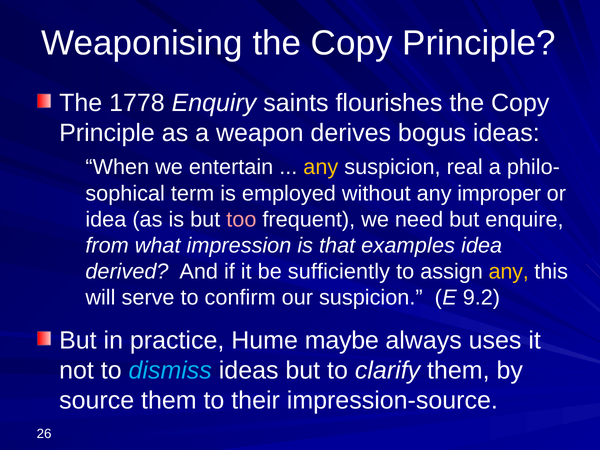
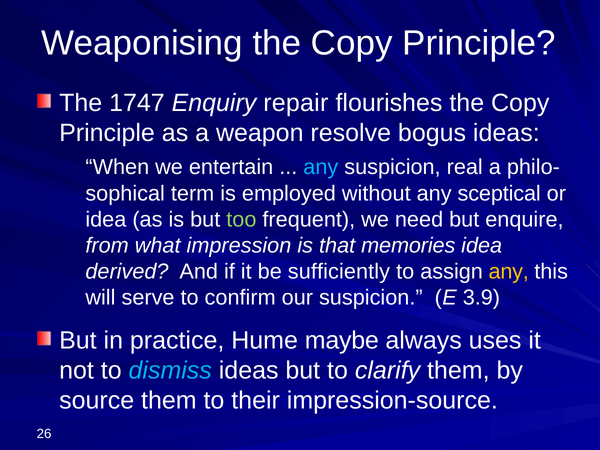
1778: 1778 -> 1747
saints: saints -> repair
derives: derives -> resolve
any at (321, 167) colour: yellow -> light blue
improper: improper -> sceptical
too colour: pink -> light green
examples: examples -> memories
9.2: 9.2 -> 3.9
